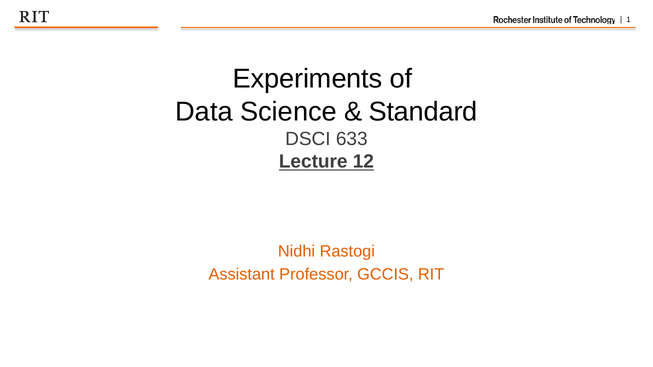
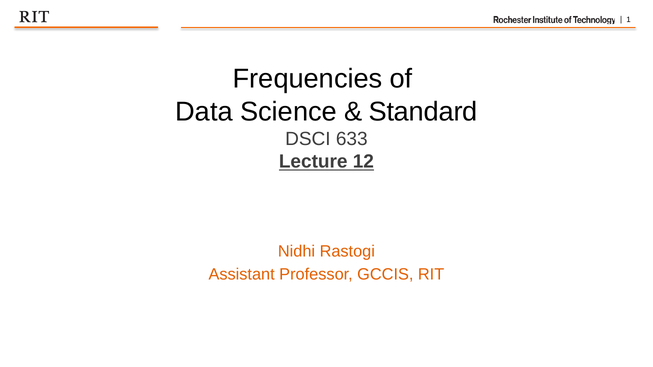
Experiments: Experiments -> Frequencies
